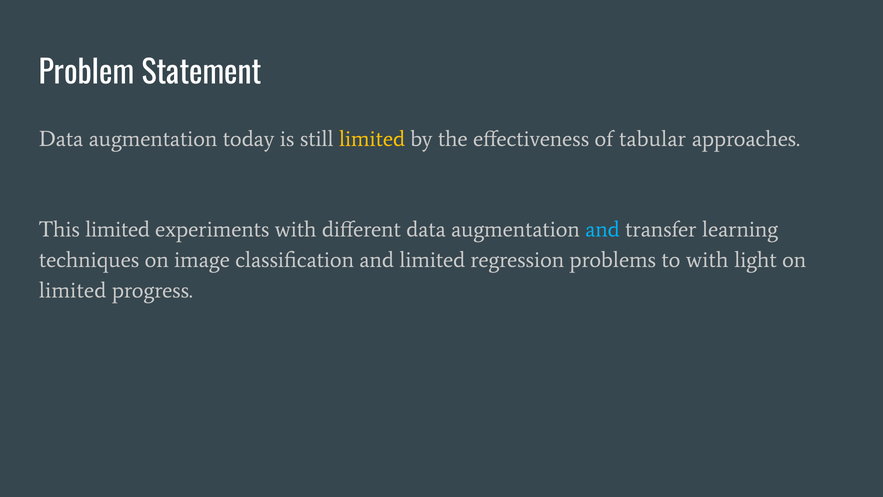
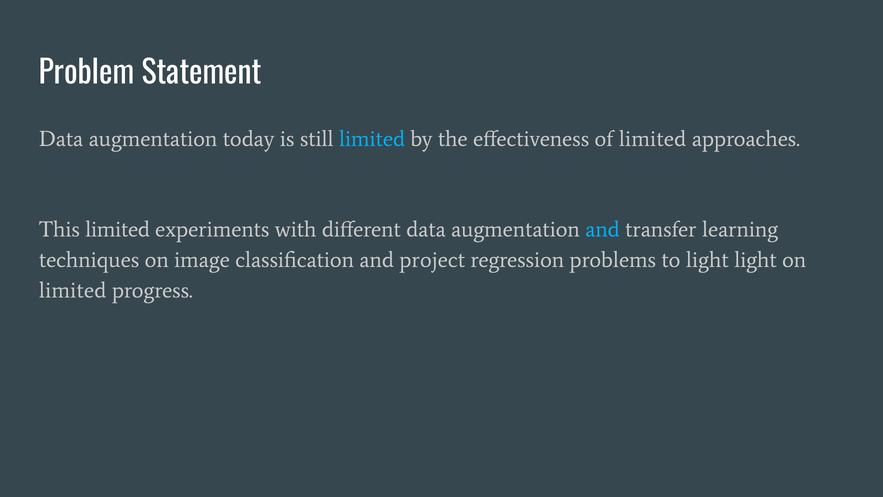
limited at (372, 139) colour: yellow -> light blue
of tabular: tabular -> limited
and limited: limited -> project
to with: with -> light
